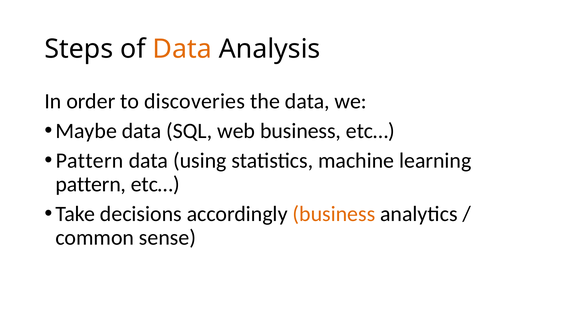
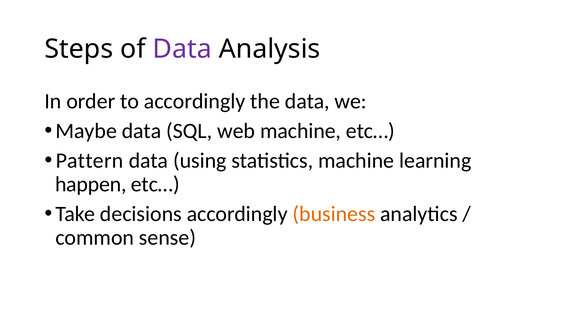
Data at (182, 49) colour: orange -> purple
to discoveries: discoveries -> accordingly
web business: business -> machine
pattern at (91, 184): pattern -> happen
